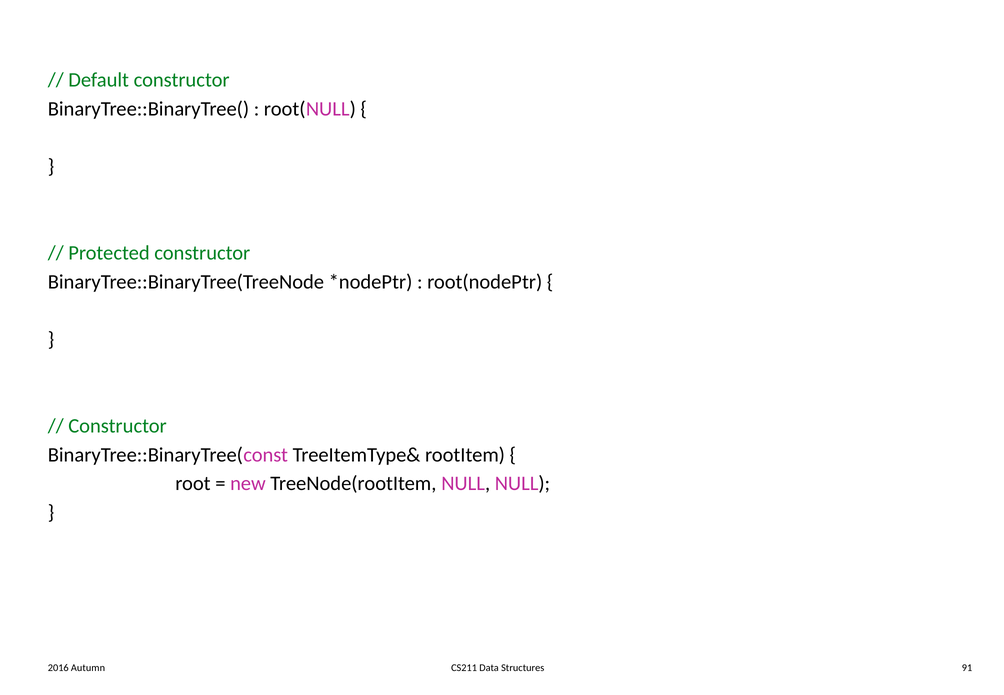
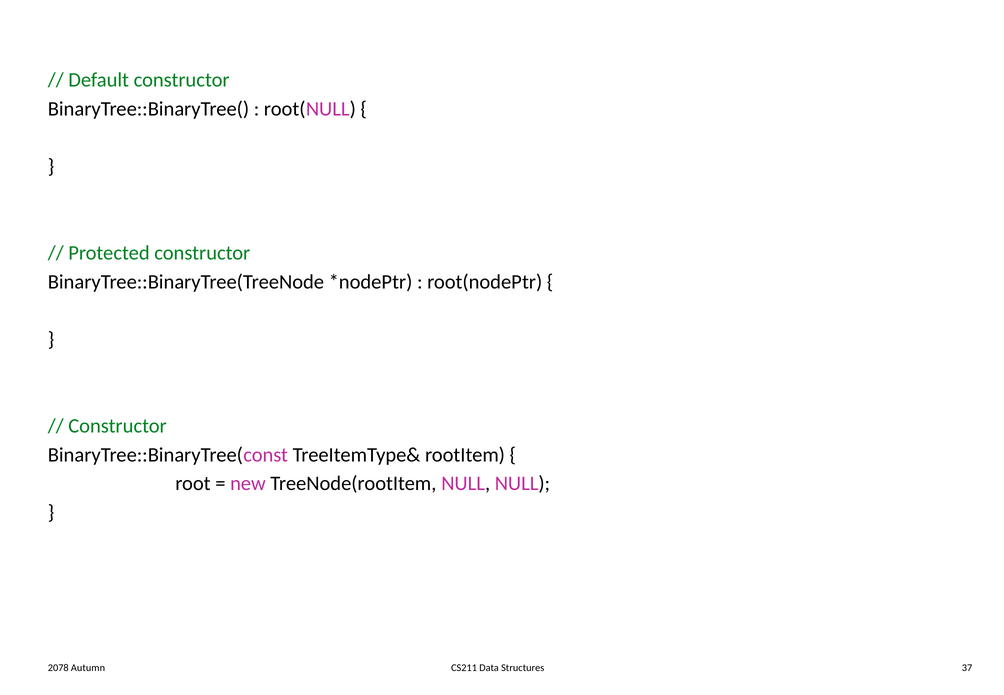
2016: 2016 -> 2078
91: 91 -> 37
